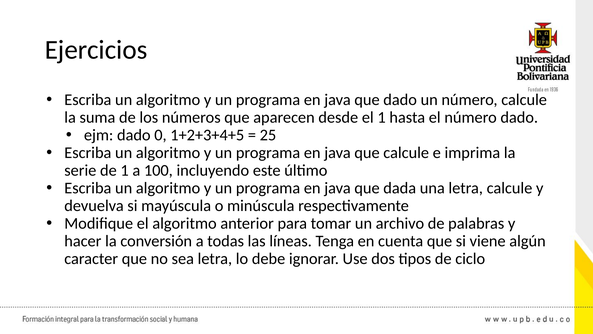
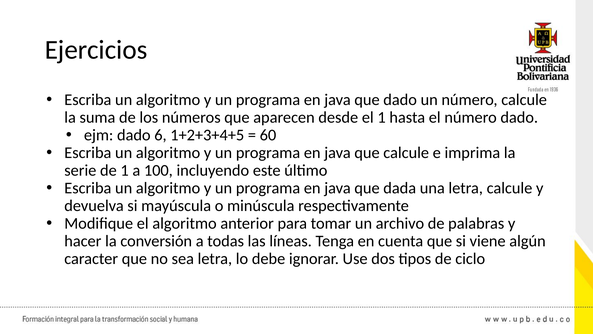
0: 0 -> 6
25: 25 -> 60
